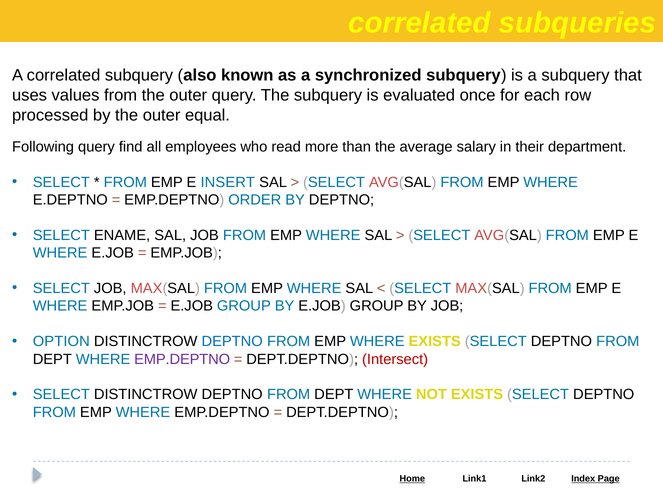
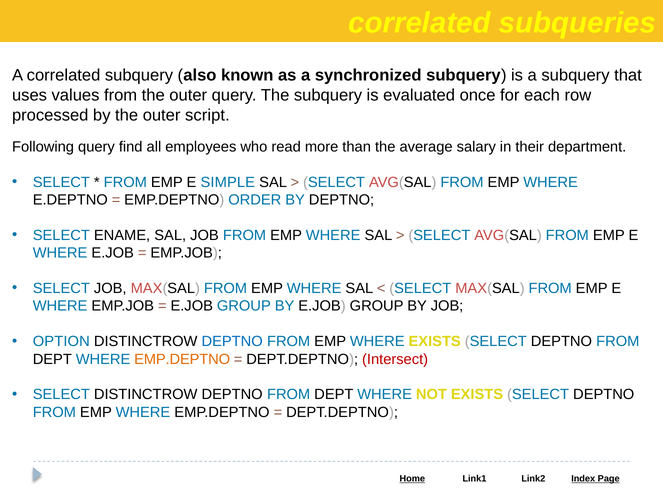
equal: equal -> script
INSERT: INSERT -> SIMPLE
EMP.DEPTNO at (182, 359) colour: purple -> orange
